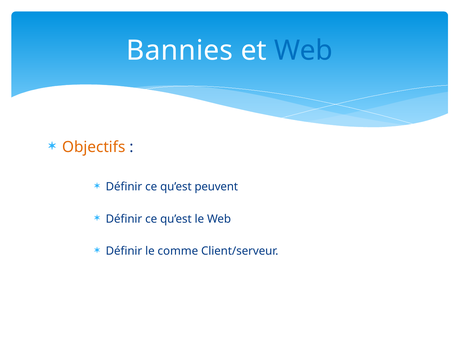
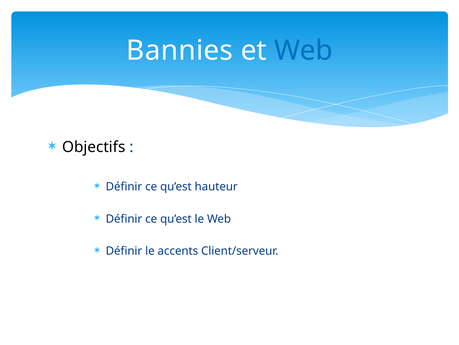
Objectifs colour: orange -> black
peuvent: peuvent -> hauteur
comme: comme -> accents
